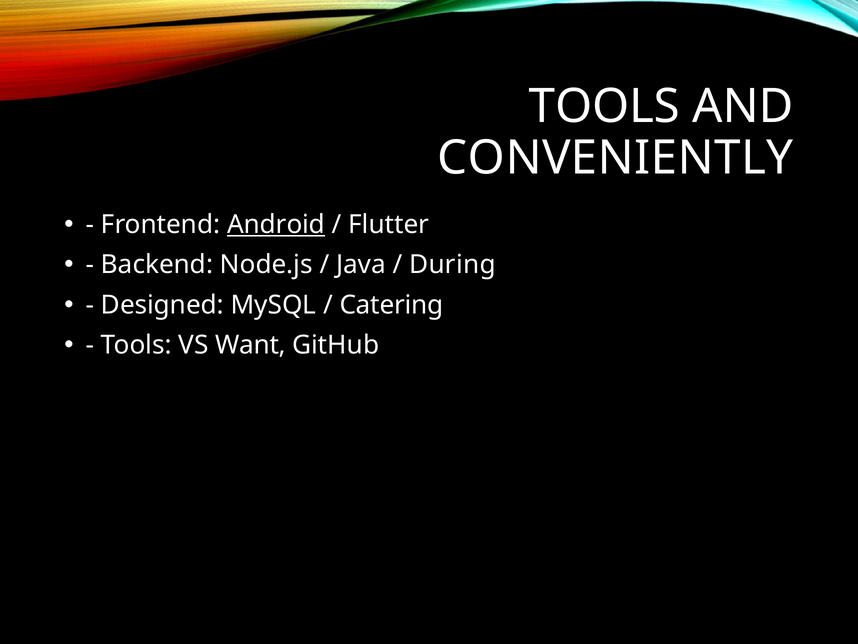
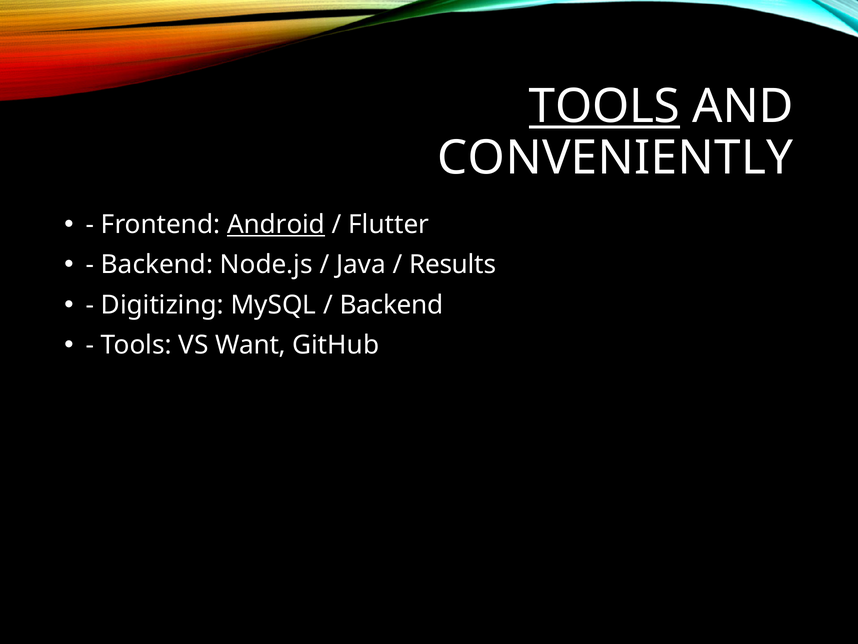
TOOLS at (605, 106) underline: none -> present
During: During -> Results
Designed: Designed -> Digitizing
Catering at (391, 305): Catering -> Backend
